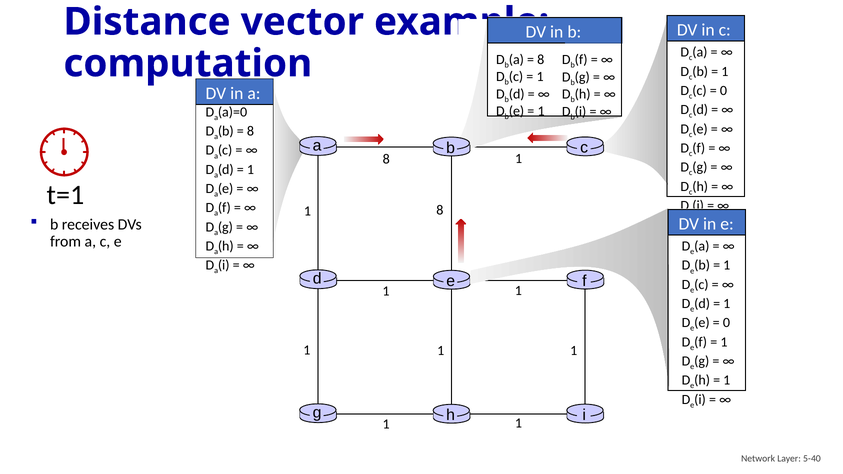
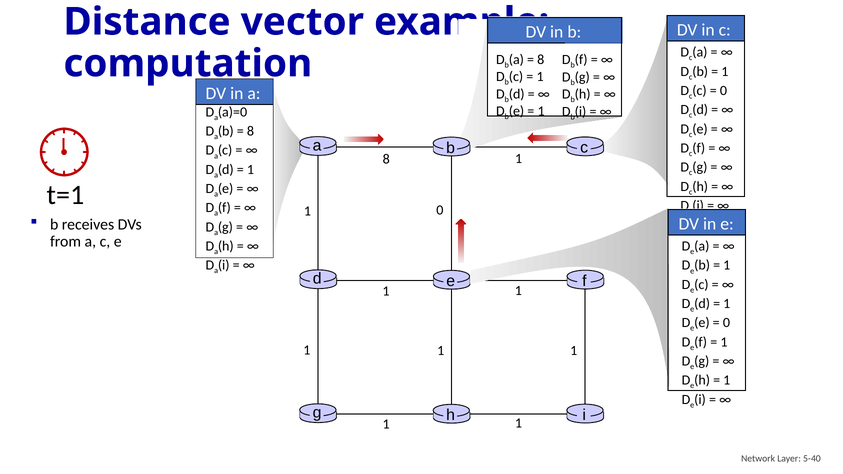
8 at (440, 210): 8 -> 0
